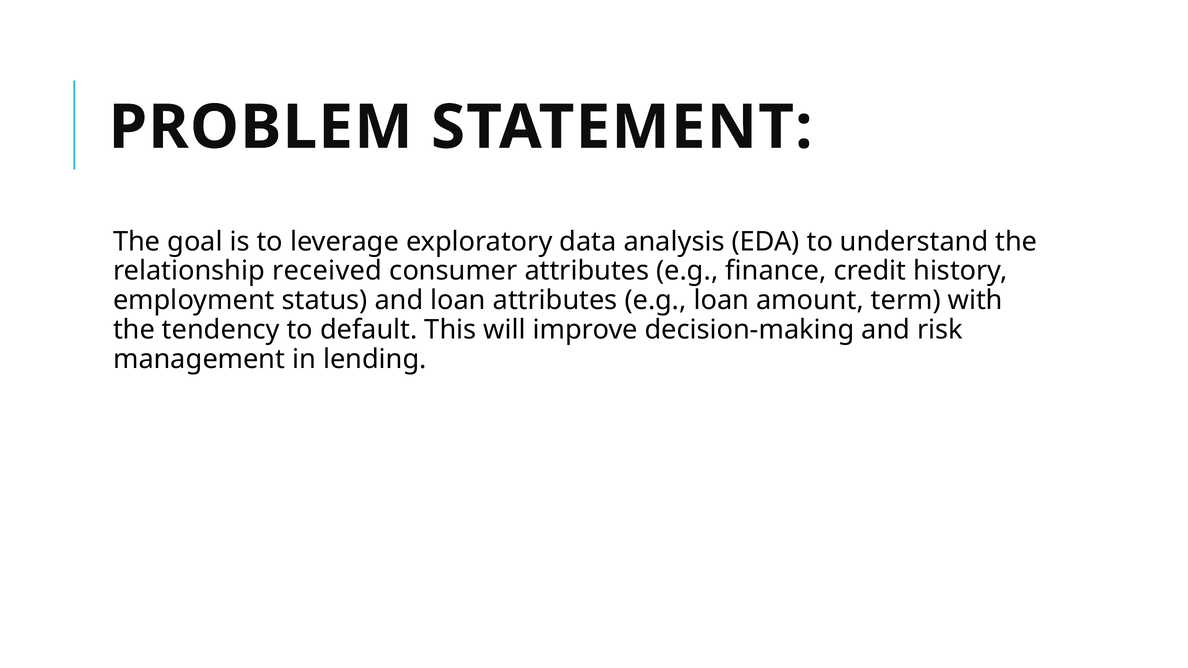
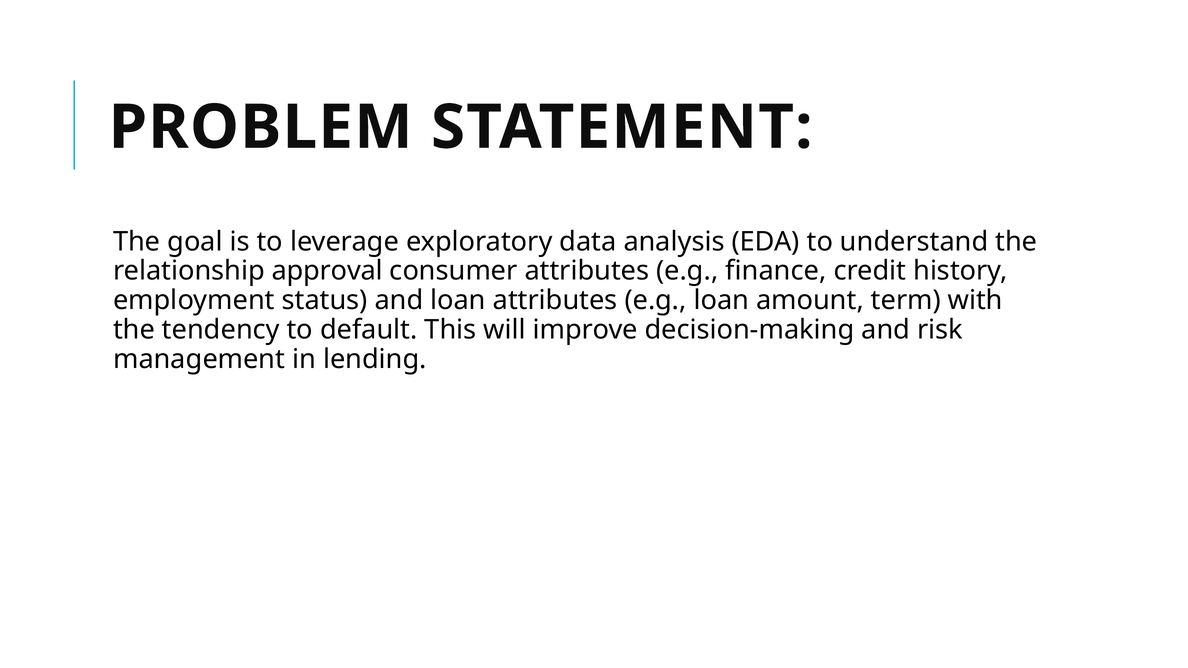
received: received -> approval
